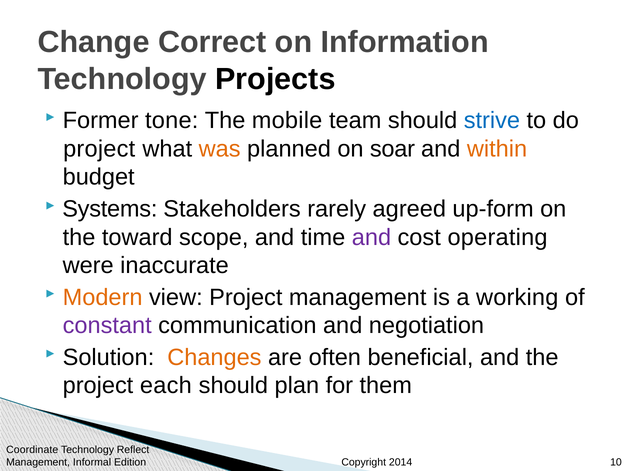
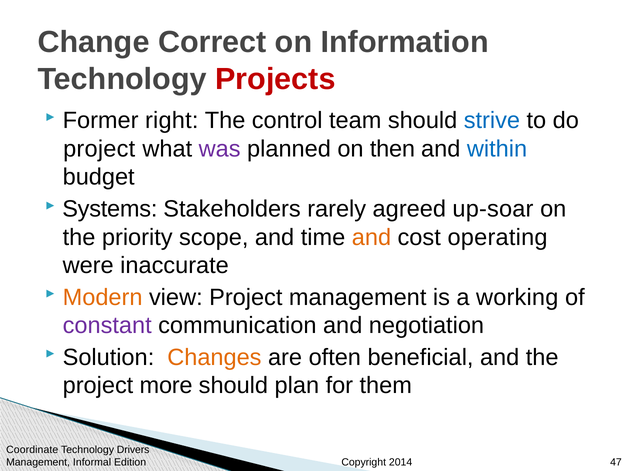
Projects colour: black -> red
tone: tone -> right
mobile: mobile -> control
was colour: orange -> purple
soar: soar -> then
within colour: orange -> blue
up-form: up-form -> up-soar
toward: toward -> priority
and at (371, 237) colour: purple -> orange
each: each -> more
Reflect: Reflect -> Drivers
10: 10 -> 47
